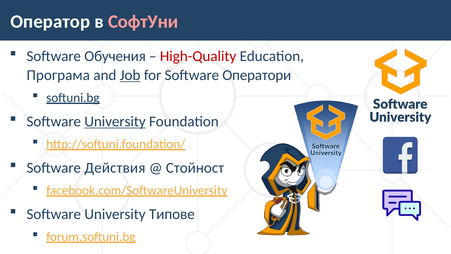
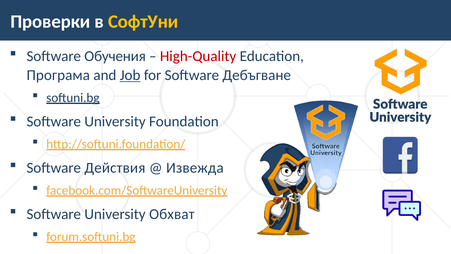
Оператор: Оператор -> Проверки
СофтУни colour: pink -> yellow
Оператори: Оператори -> Дебъгване
University at (115, 121) underline: present -> none
Стойност: Стойност -> Извежда
Типове: Типове -> Обхват
